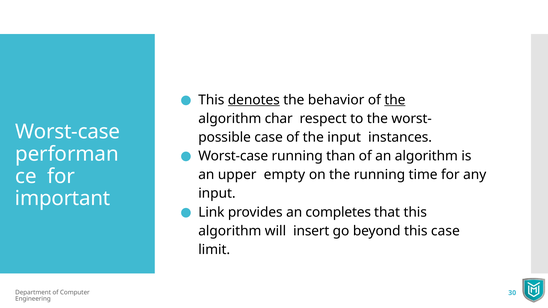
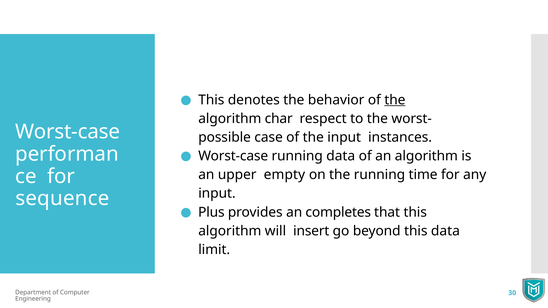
denotes underline: present -> none
running than: than -> data
important: important -> sequence
Link: Link -> Plus
this case: case -> data
